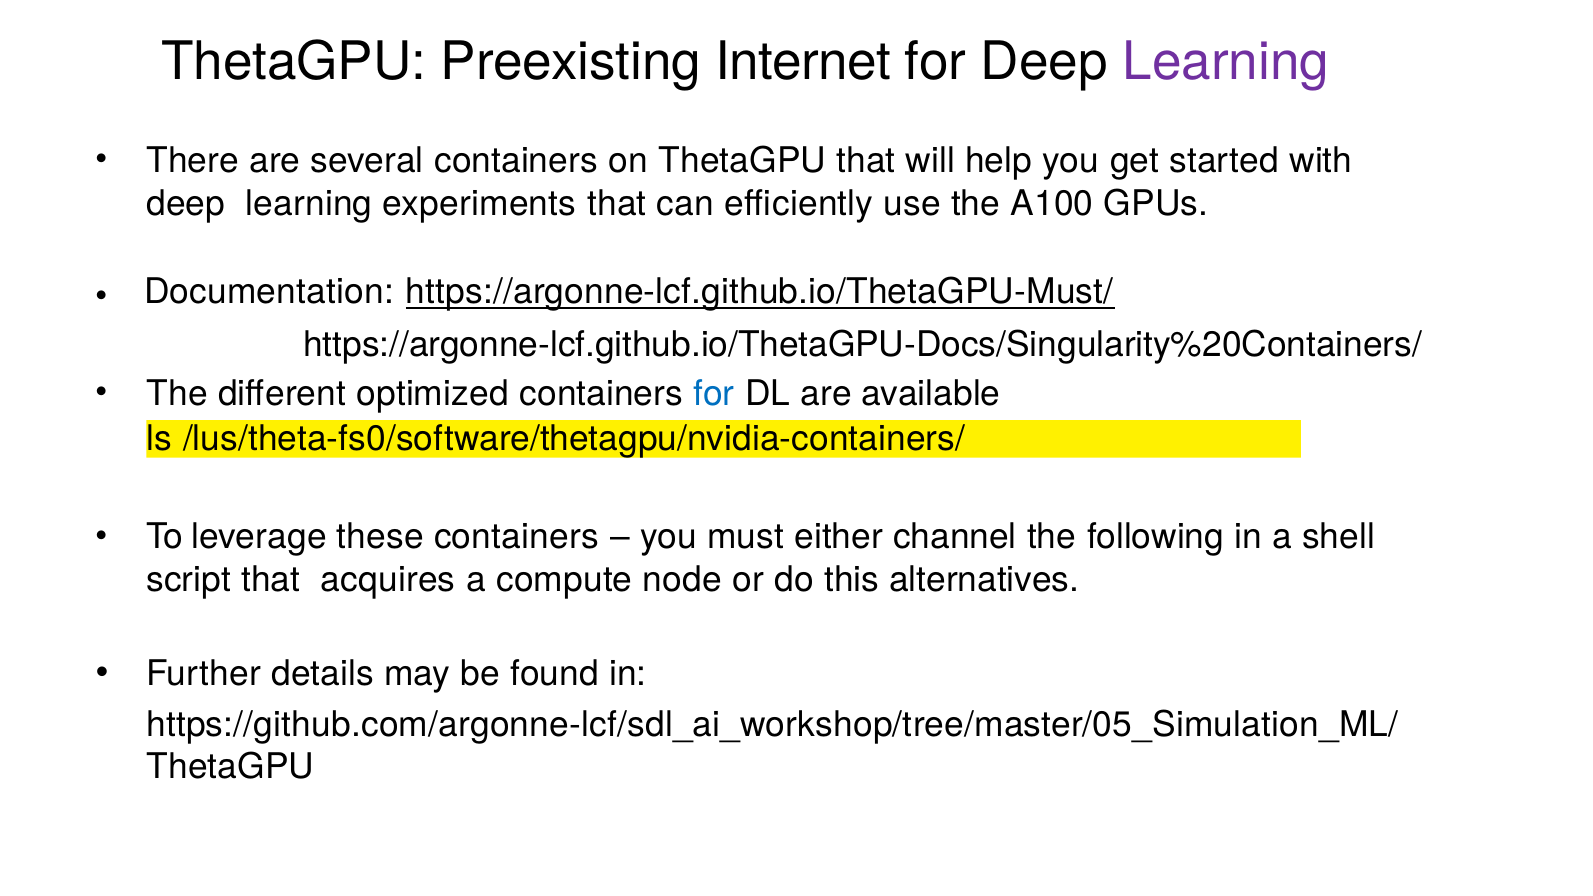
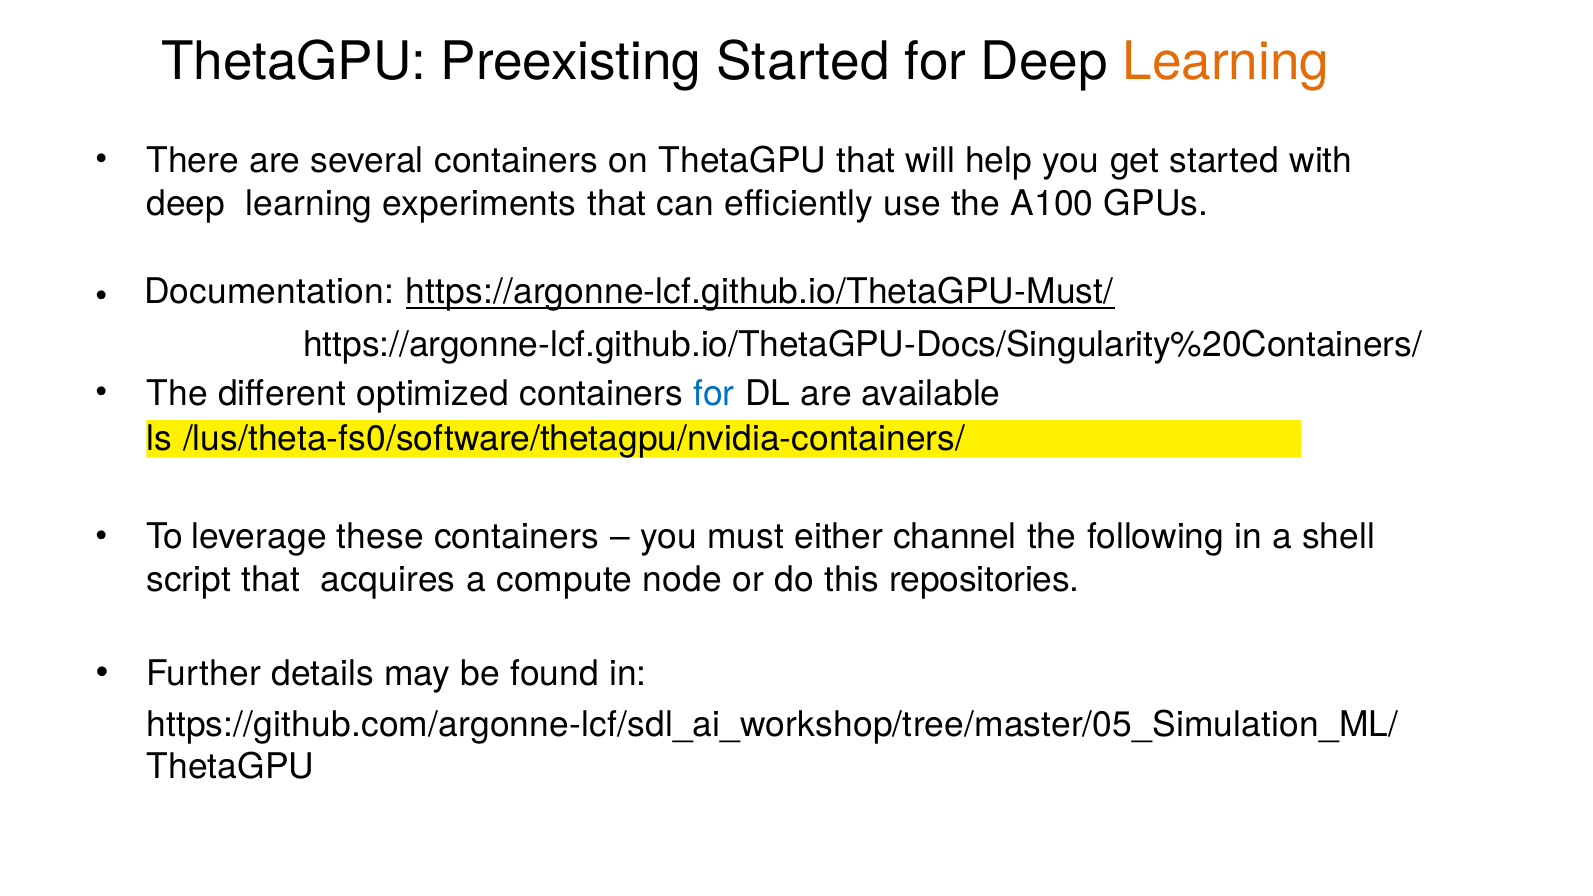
Preexisting Internet: Internet -> Started
Learning at (1226, 62) colour: purple -> orange
alternatives: alternatives -> repositories
